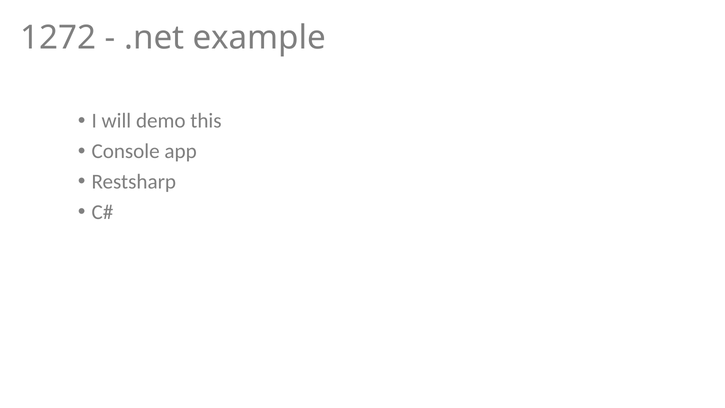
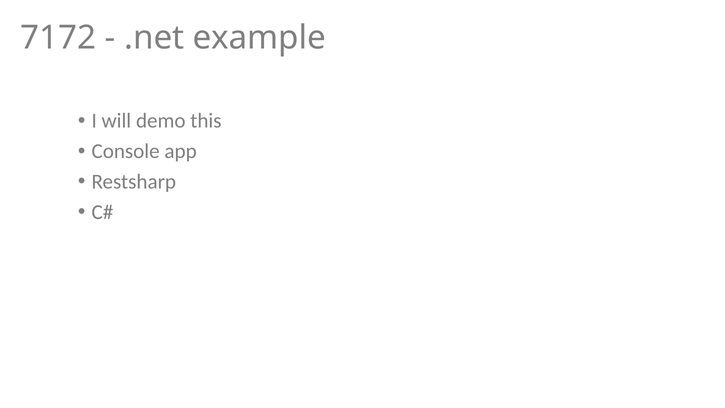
1272: 1272 -> 7172
